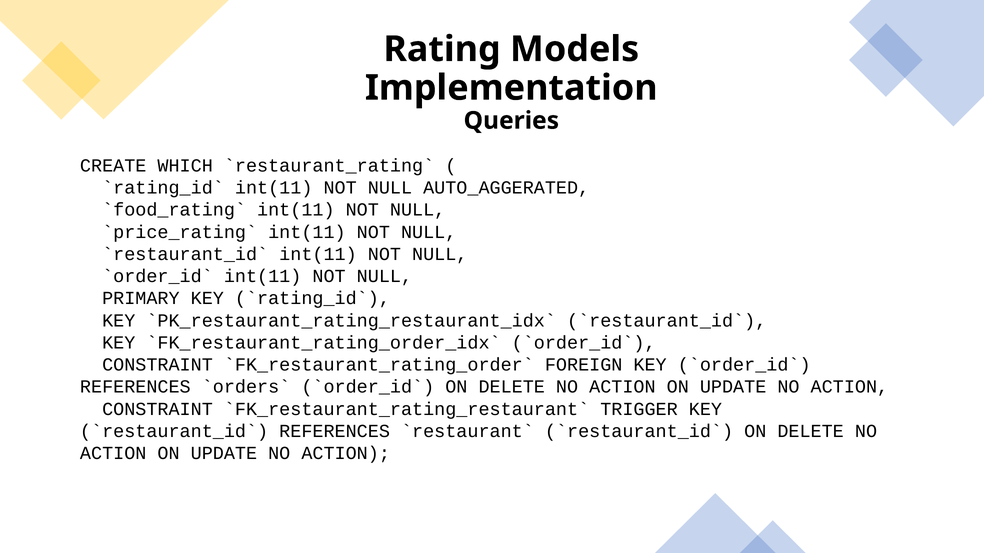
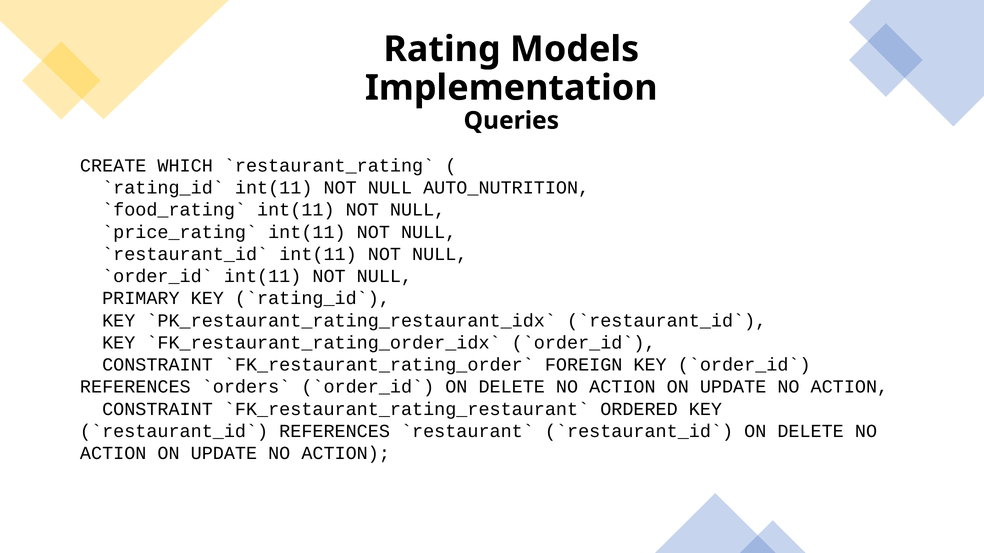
AUTO_AGGERATED: AUTO_AGGERATED -> AUTO_NUTRITION
TRIGGER: TRIGGER -> ORDERED
